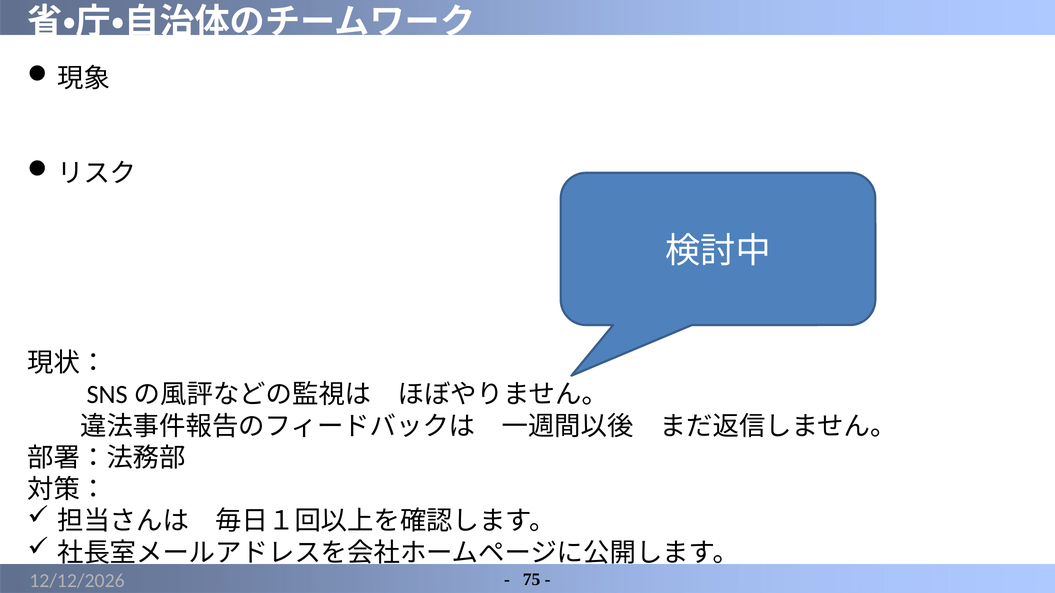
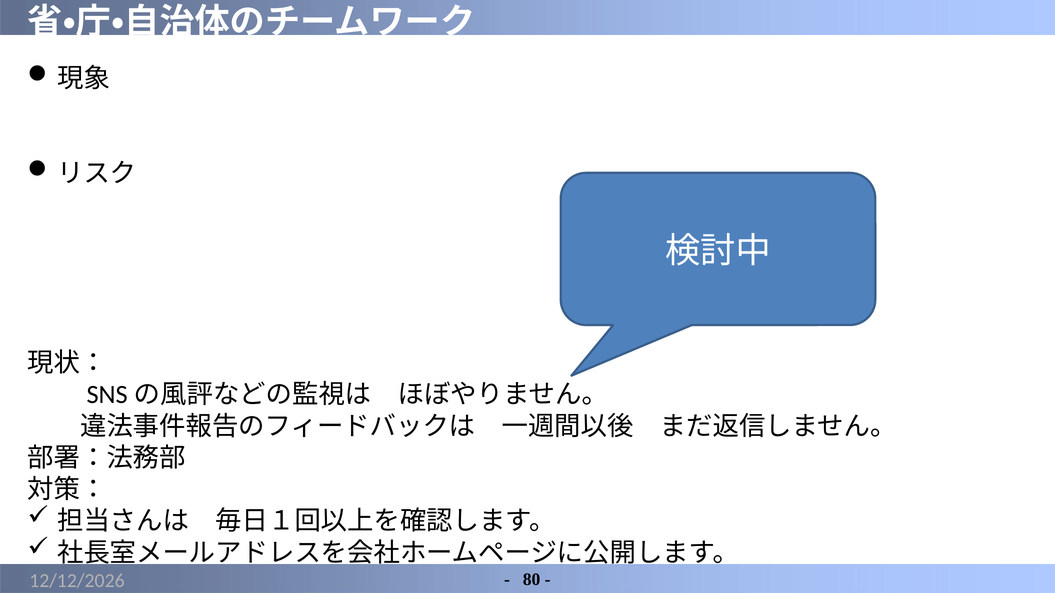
75: 75 -> 80
